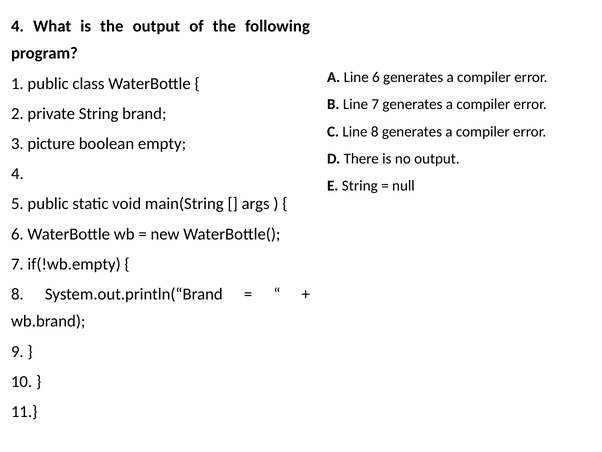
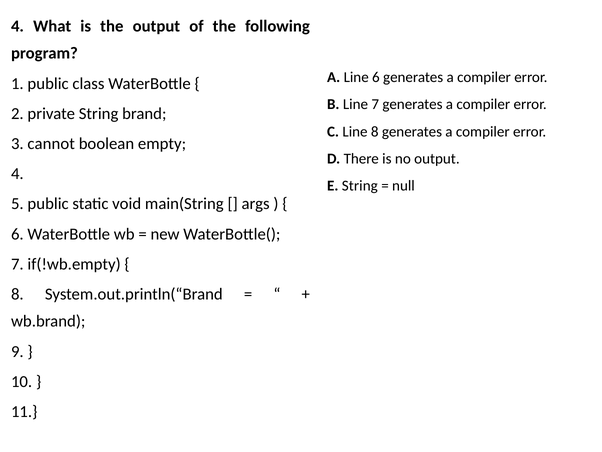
picture: picture -> cannot
